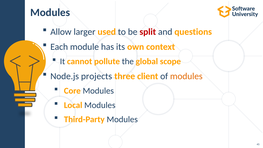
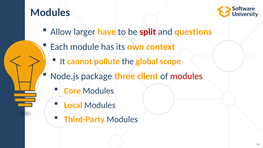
used: used -> have
projects: projects -> package
modules at (186, 76) colour: orange -> red
